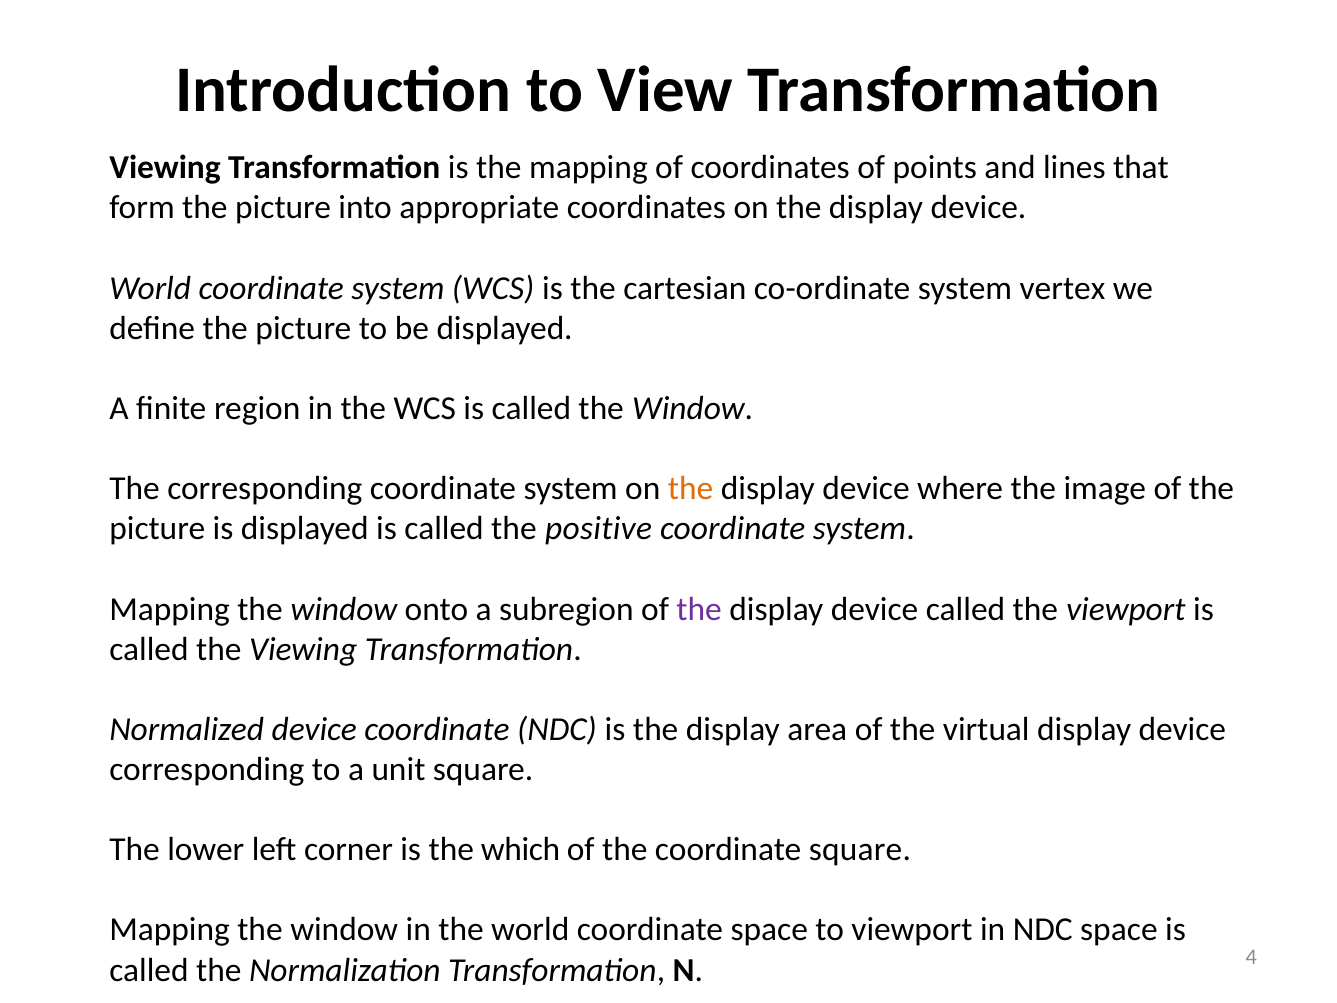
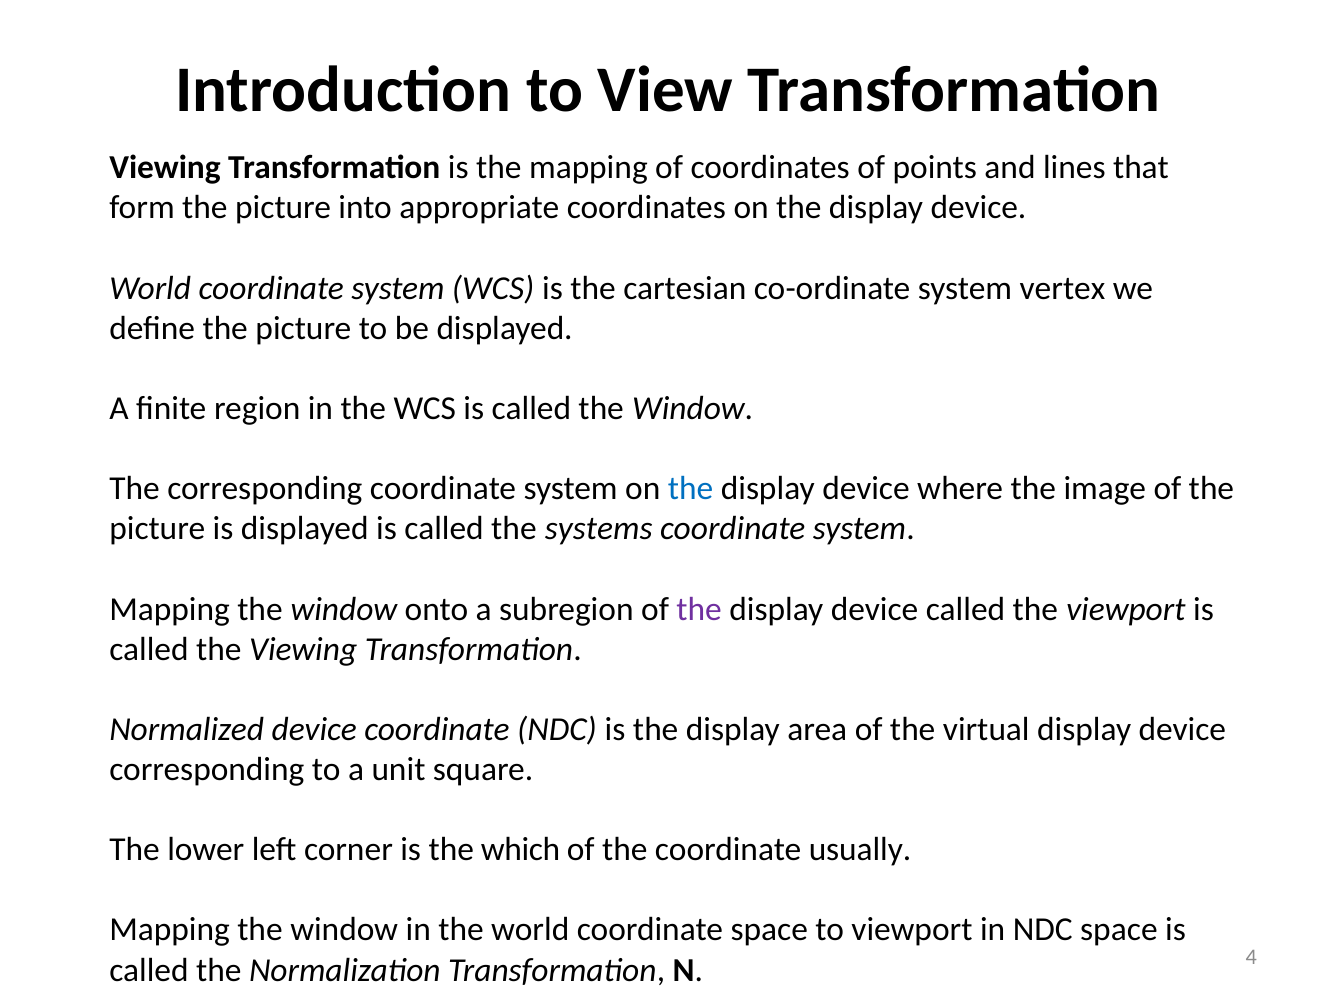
the at (691, 489) colour: orange -> blue
positive: positive -> systems
coordinate square: square -> usually
